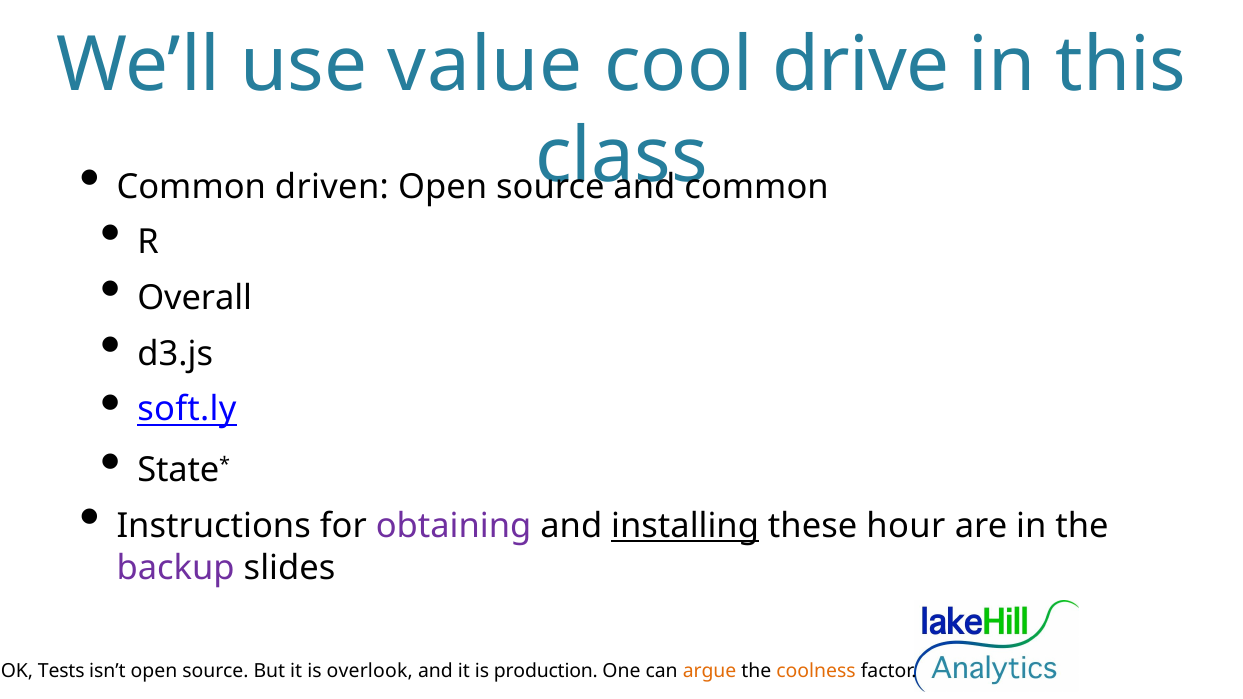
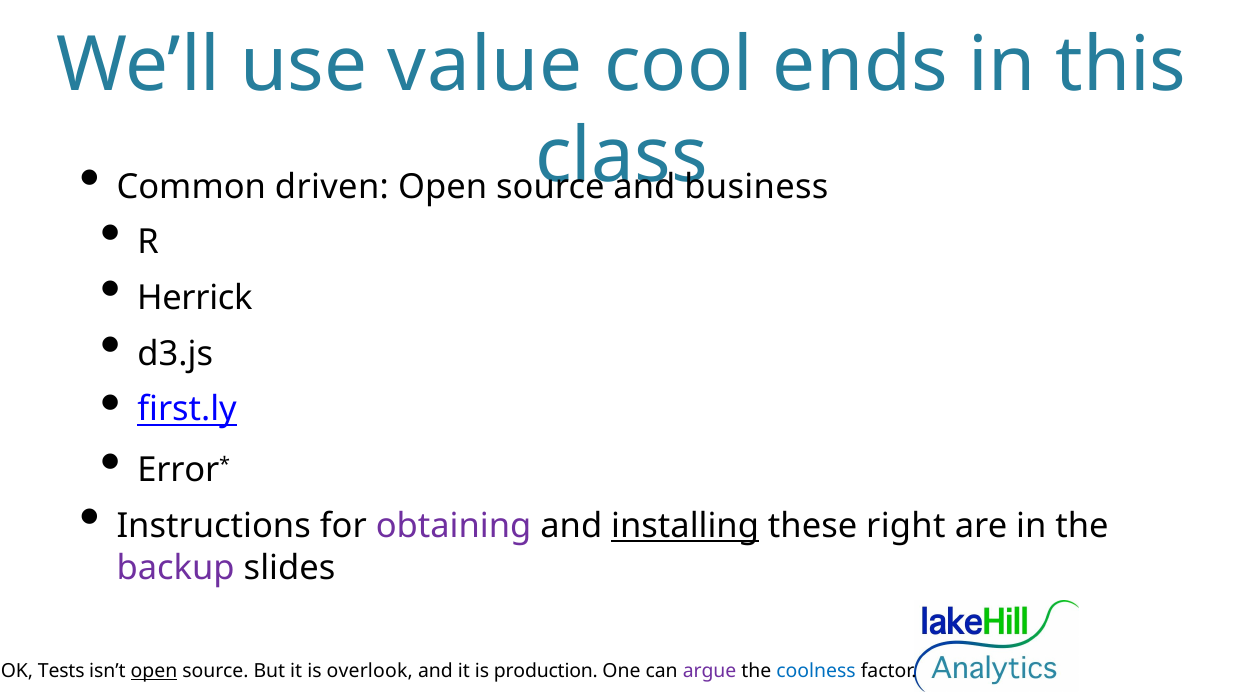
drive: drive -> ends
common at (757, 187): common -> business
Overall: Overall -> Herrick
soft.ly: soft.ly -> first.ly
State: State -> Error
hour: hour -> right
open at (154, 672) underline: none -> present
argue colour: orange -> purple
coolness colour: orange -> blue
